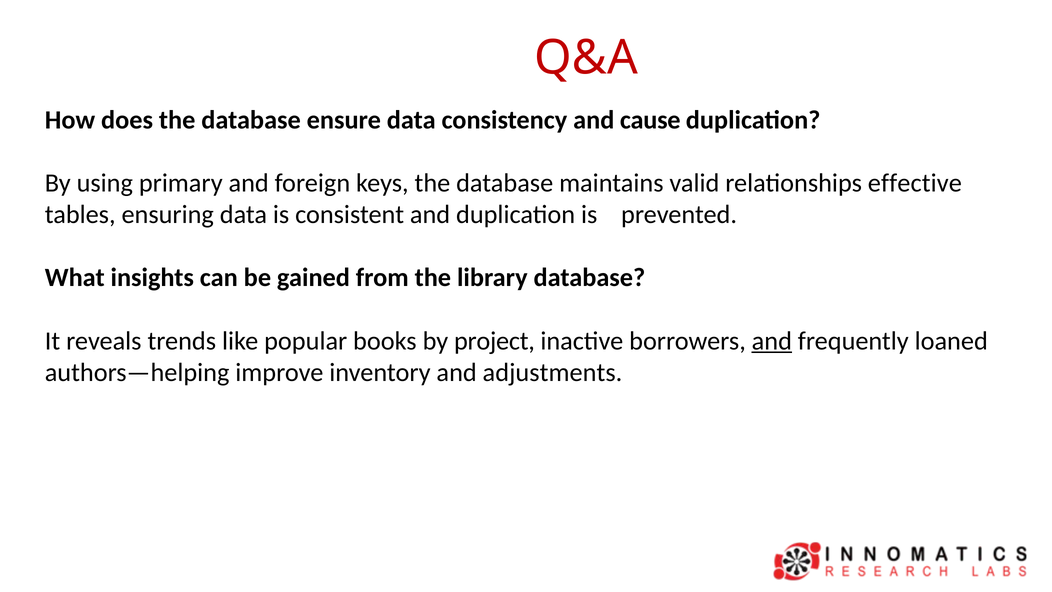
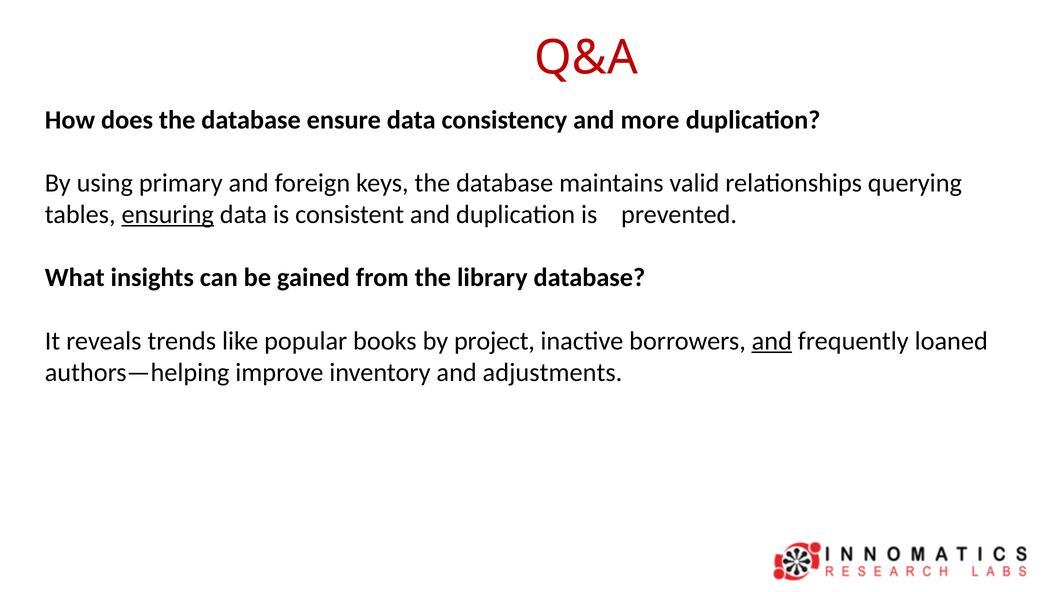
cause: cause -> more
effective: effective -> querying
ensuring underline: none -> present
